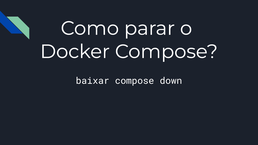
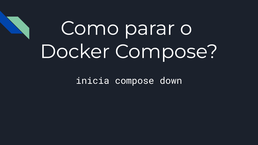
baixar: baixar -> inicia
